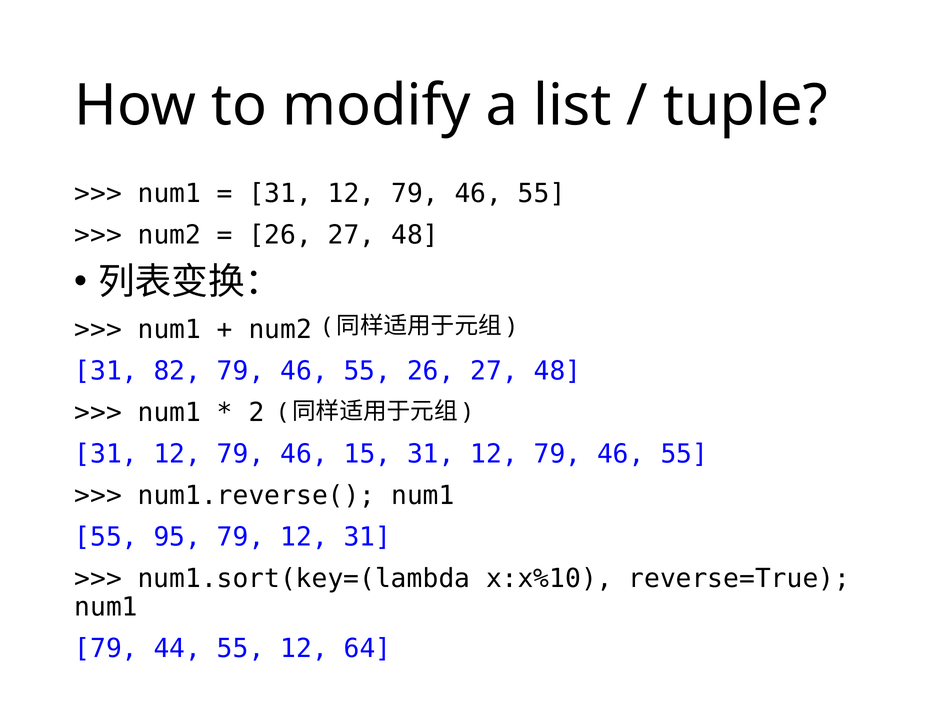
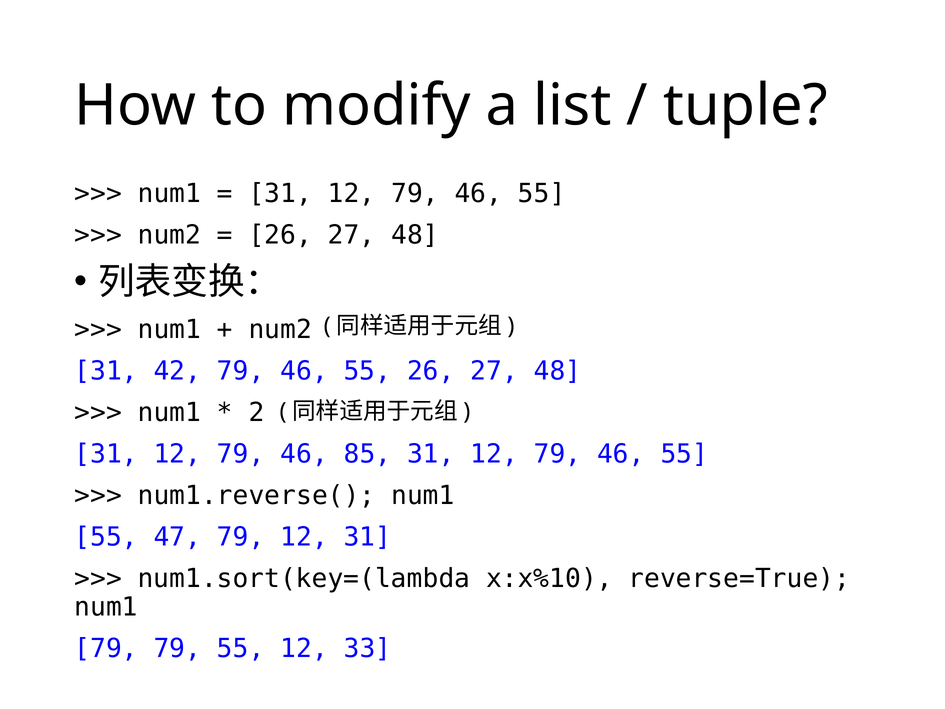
82: 82 -> 42
15: 15 -> 85
95: 95 -> 47
79 44: 44 -> 79
64: 64 -> 33
